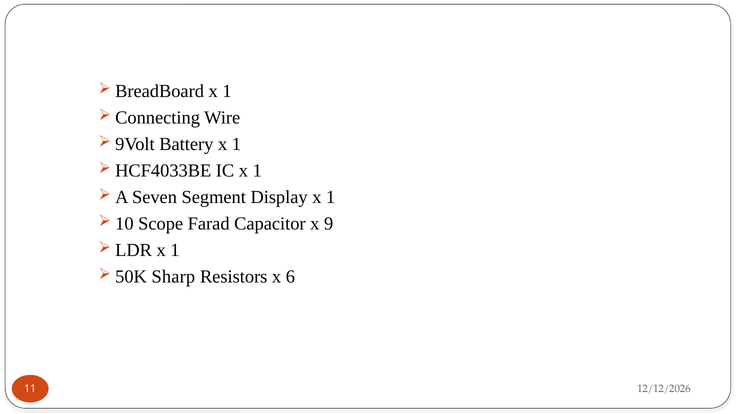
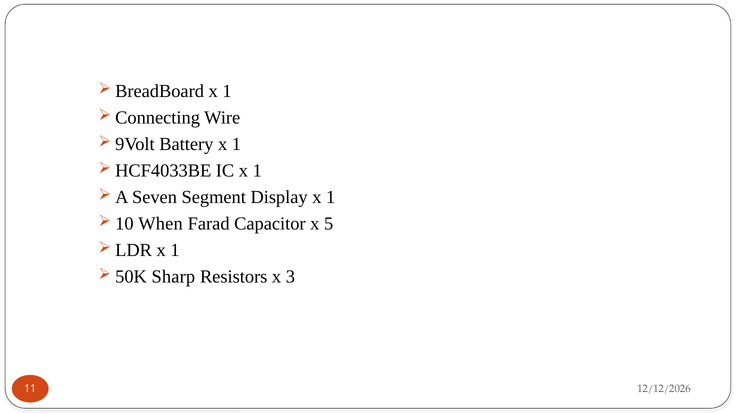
Scope: Scope -> When
9: 9 -> 5
6: 6 -> 3
